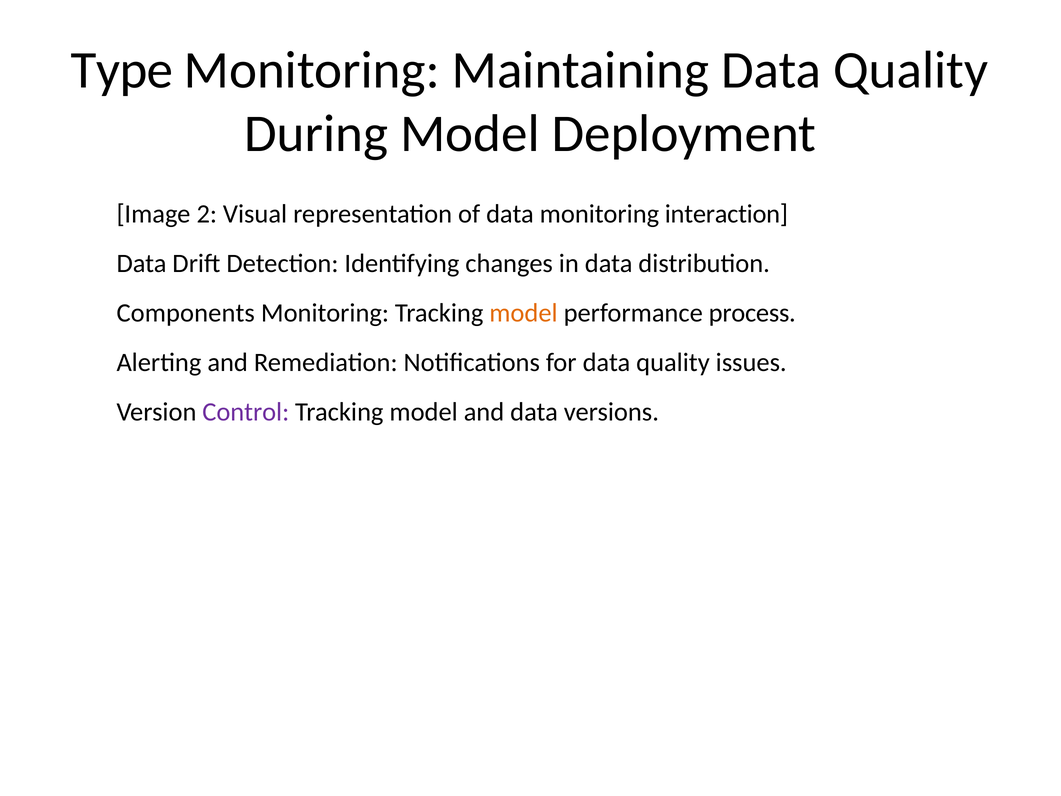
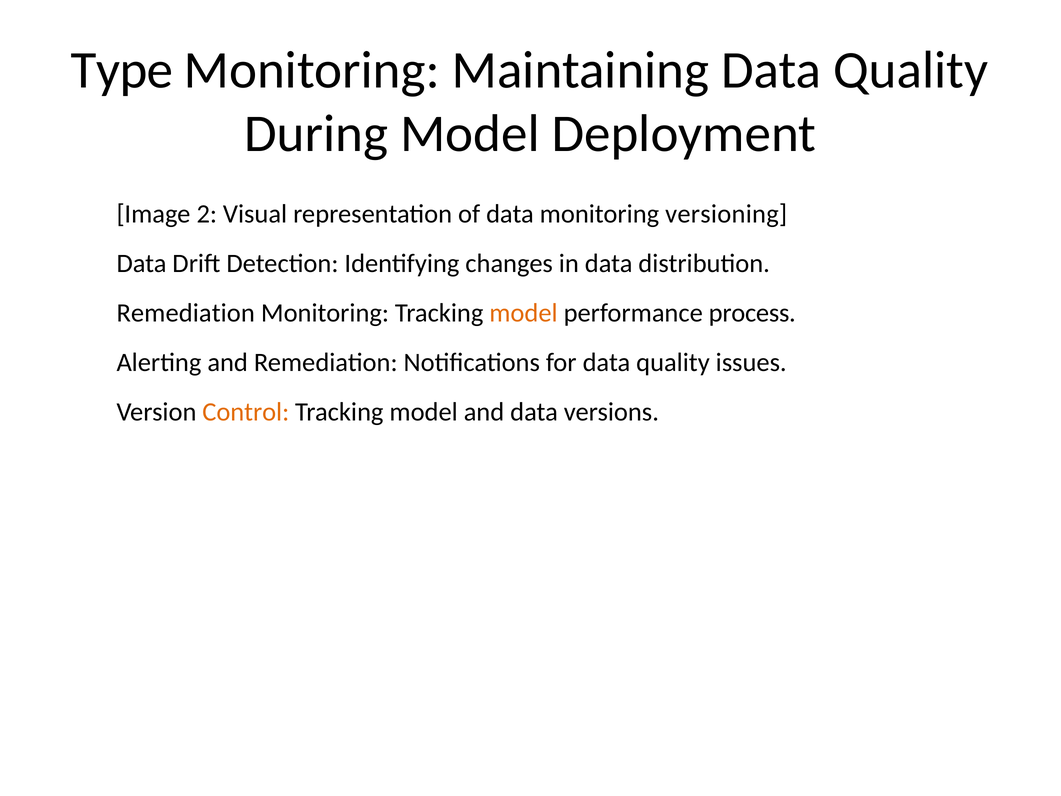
interaction: interaction -> versioning
Components at (186, 313): Components -> Remediation
Control colour: purple -> orange
